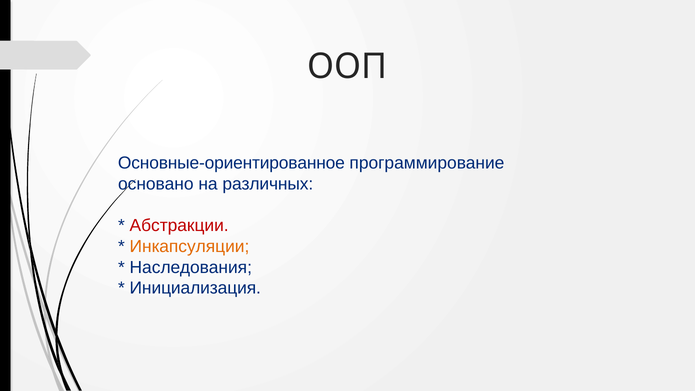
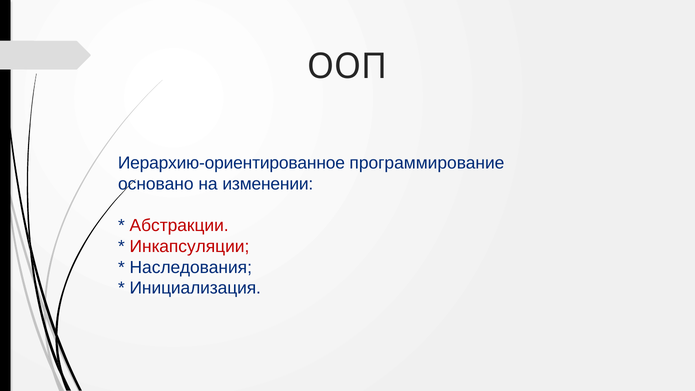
Основные-ориентированное: Основные-ориентированное -> Иерархию-ориентированное
различных: различных -> изменении
Инкапсуляции colour: orange -> red
